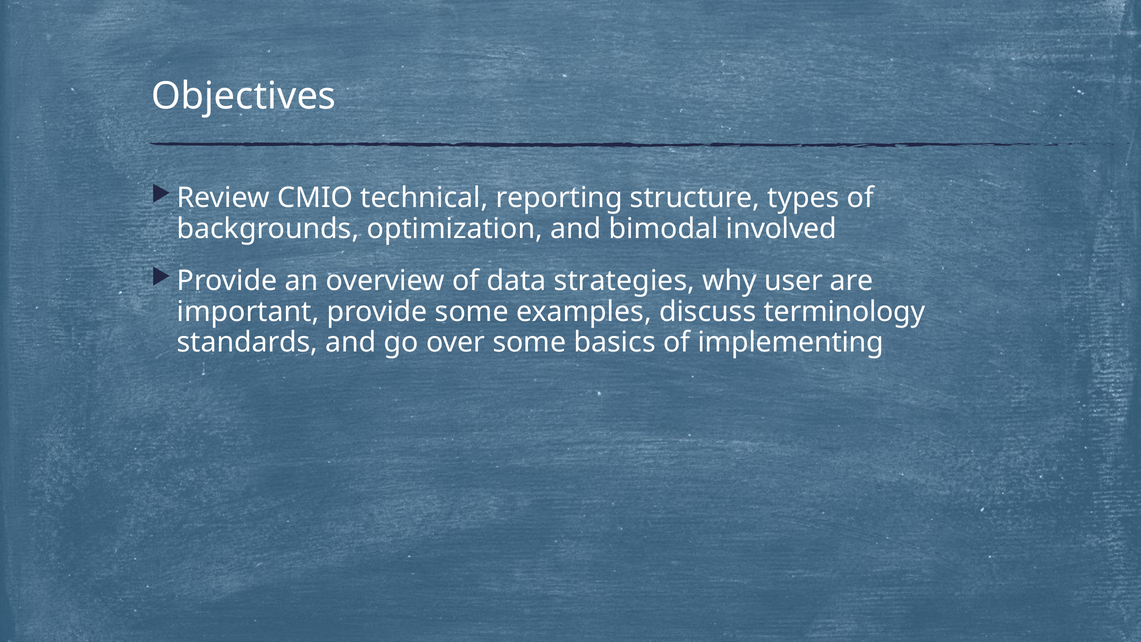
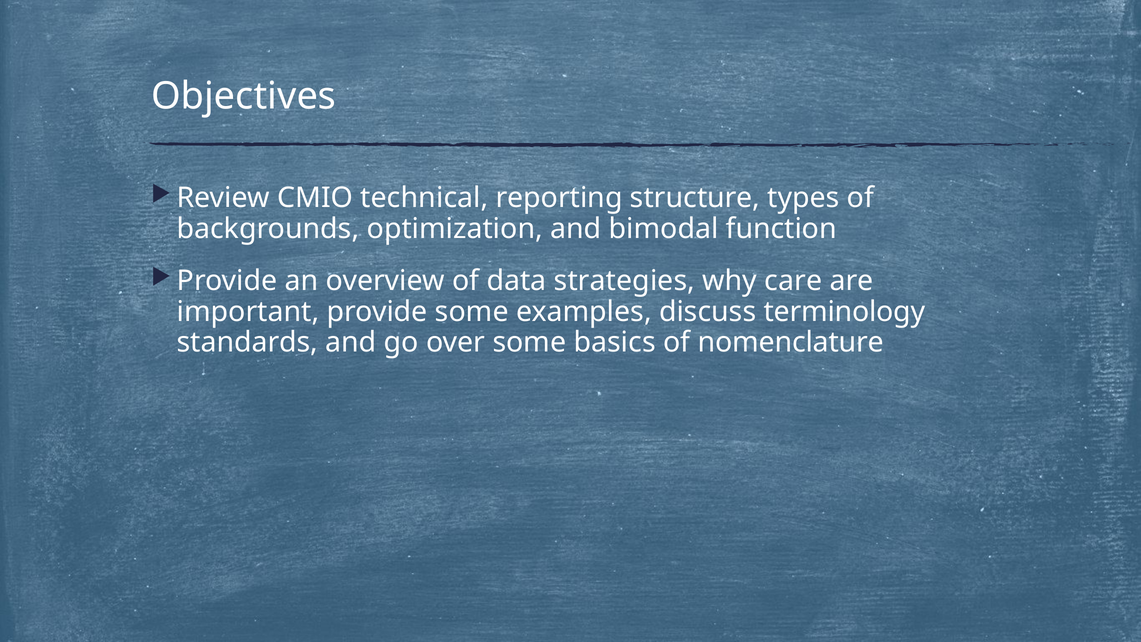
involved: involved -> function
user: user -> care
implementing: implementing -> nomenclature
